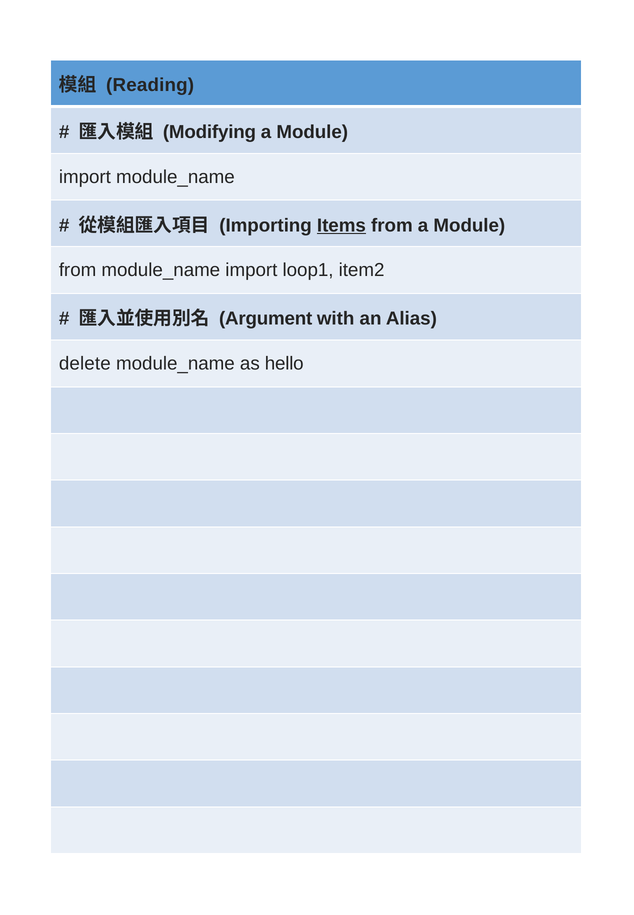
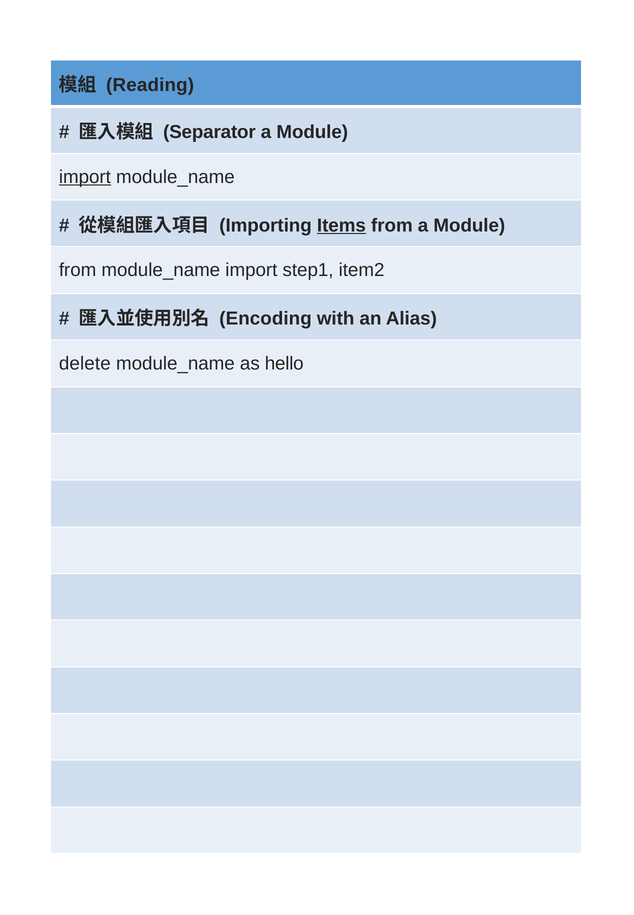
Modifying: Modifying -> Separator
import at (85, 177) underline: none -> present
loop1: loop1 -> step1
Argument: Argument -> Encoding
